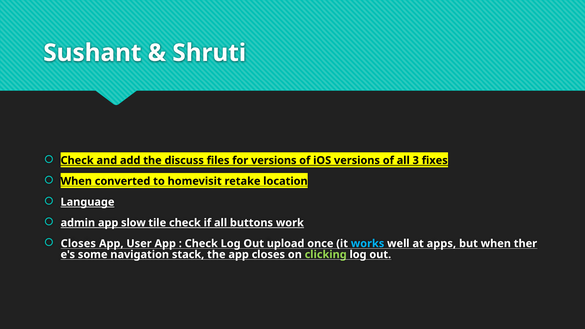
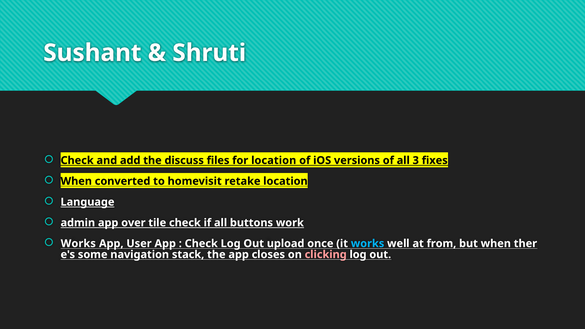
for versions: versions -> location
slow: slow -> over
Closes at (78, 244): Closes -> Works
apps: apps -> from
clicking colour: light green -> pink
